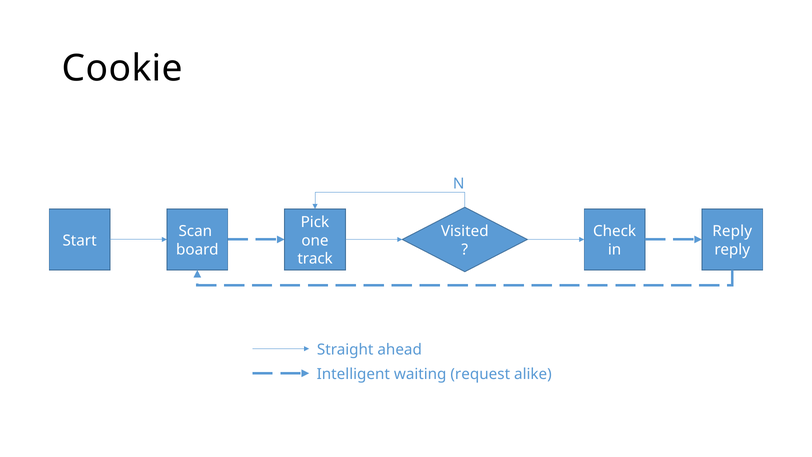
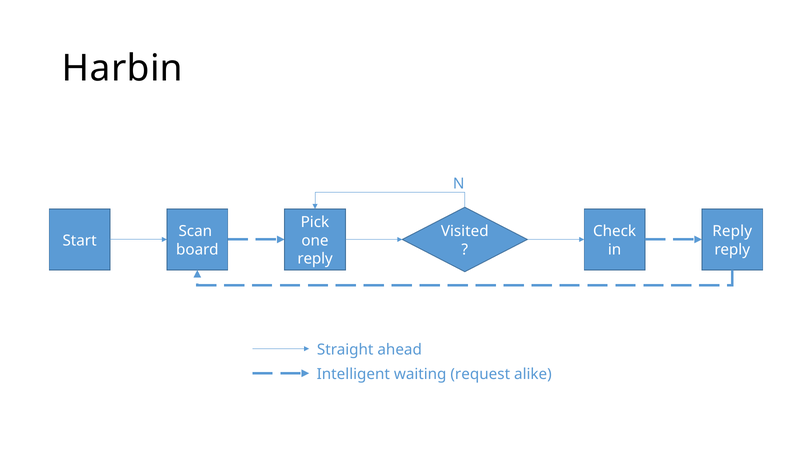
Cookie: Cookie -> Harbin
track at (315, 259): track -> reply
